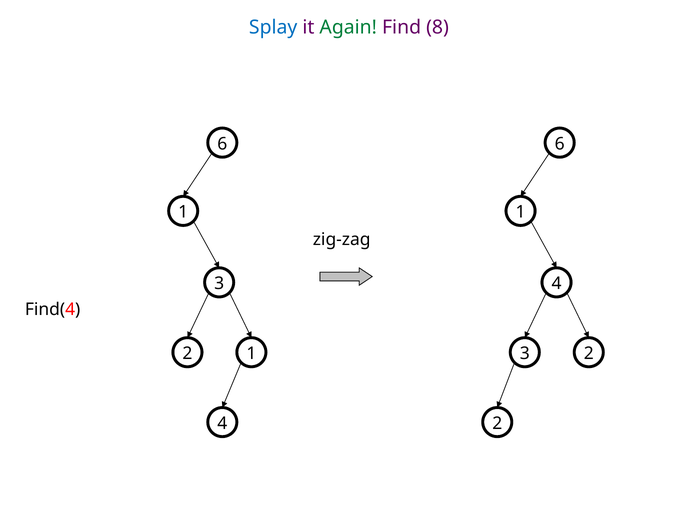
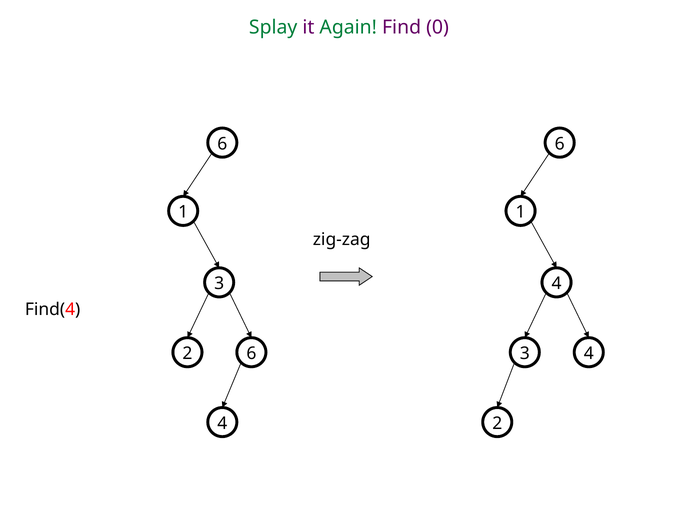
Splay colour: blue -> green
8: 8 -> 0
2 1: 1 -> 6
2 at (589, 353): 2 -> 4
